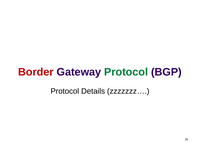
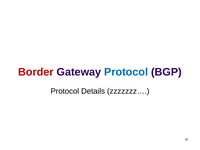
Protocol at (126, 72) colour: green -> blue
